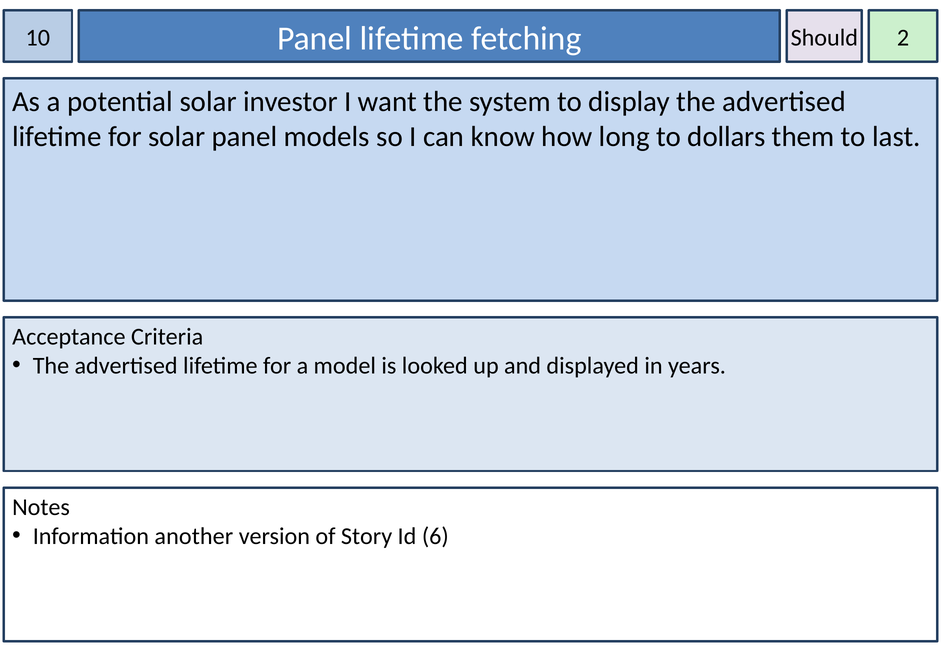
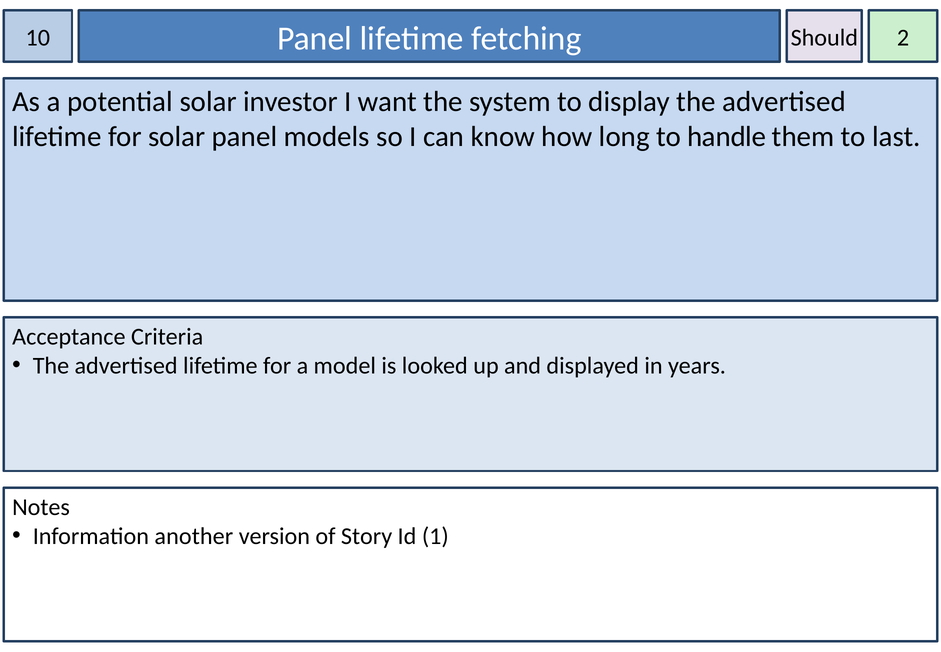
dollars: dollars -> handle
6: 6 -> 1
